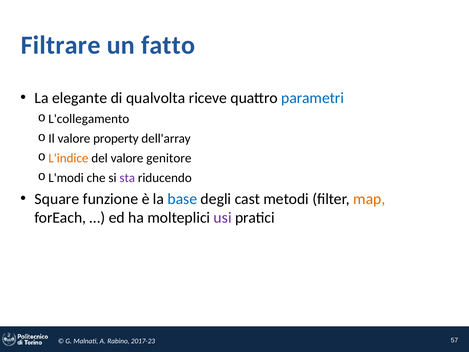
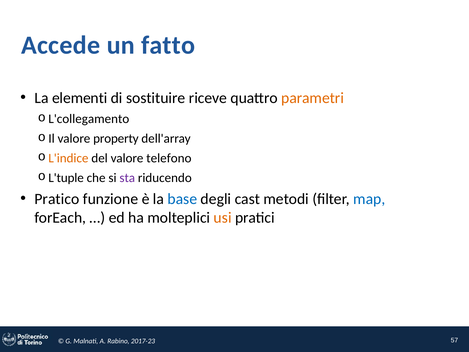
Filtrare: Filtrare -> Accede
elegante: elegante -> elementi
qualvolta: qualvolta -> sostituire
parametri colour: blue -> orange
genitore: genitore -> telefono
L'modi: L'modi -> L'tuple
Square: Square -> Pratico
map colour: orange -> blue
usi colour: purple -> orange
